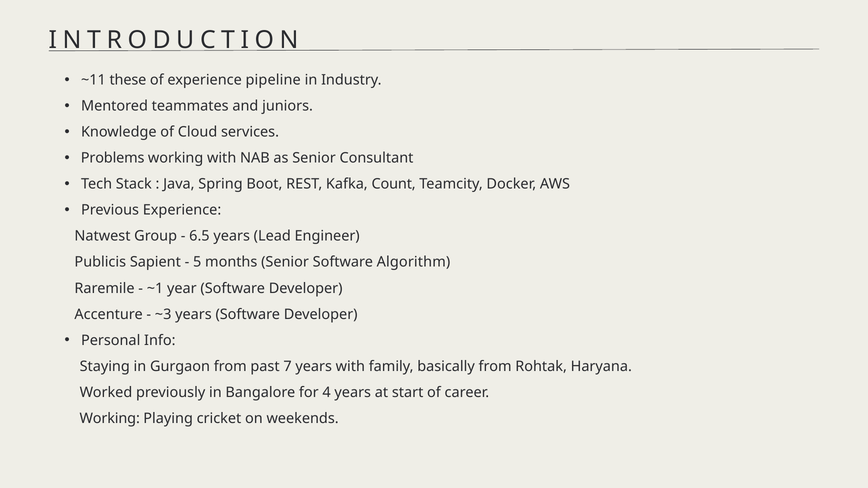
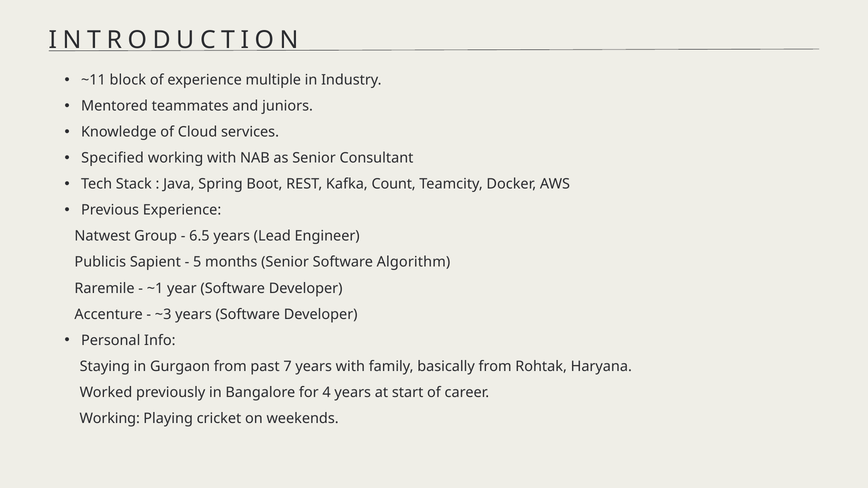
these: these -> block
pipeline: pipeline -> multiple
Problems: Problems -> Specified
